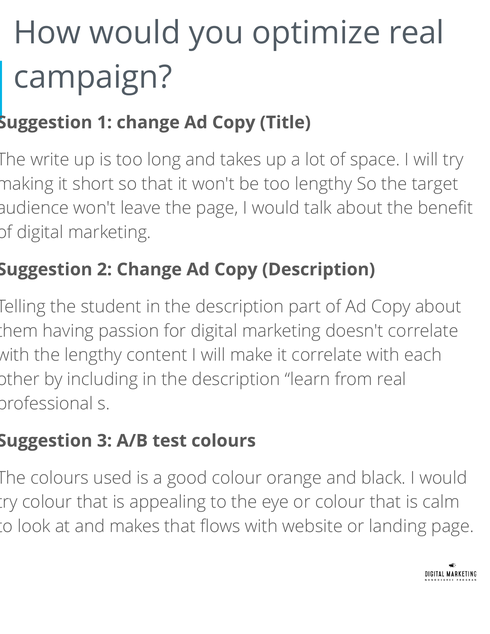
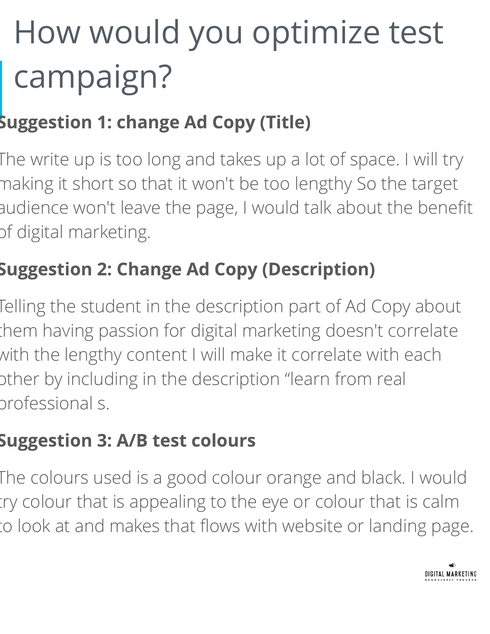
optimize real: real -> test
